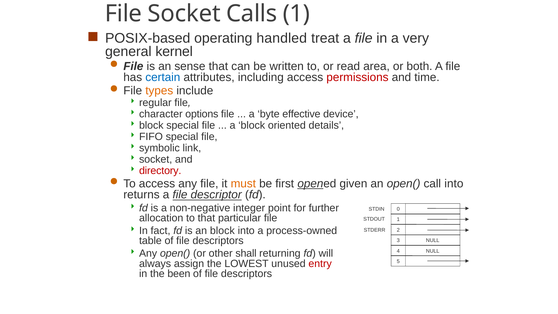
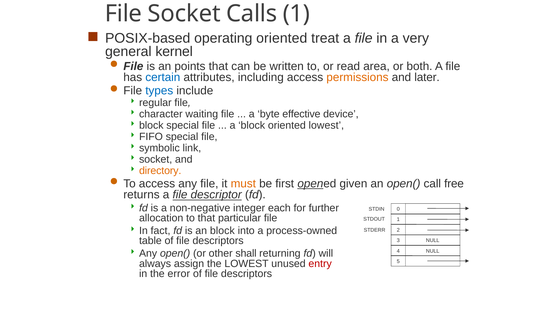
operating handled: handled -> oriented
sense: sense -> points
permissions colour: red -> orange
time: time -> later
types colour: orange -> blue
options: options -> waiting
oriented details: details -> lowest
directory colour: red -> orange
call into: into -> free
point: point -> each
been: been -> error
